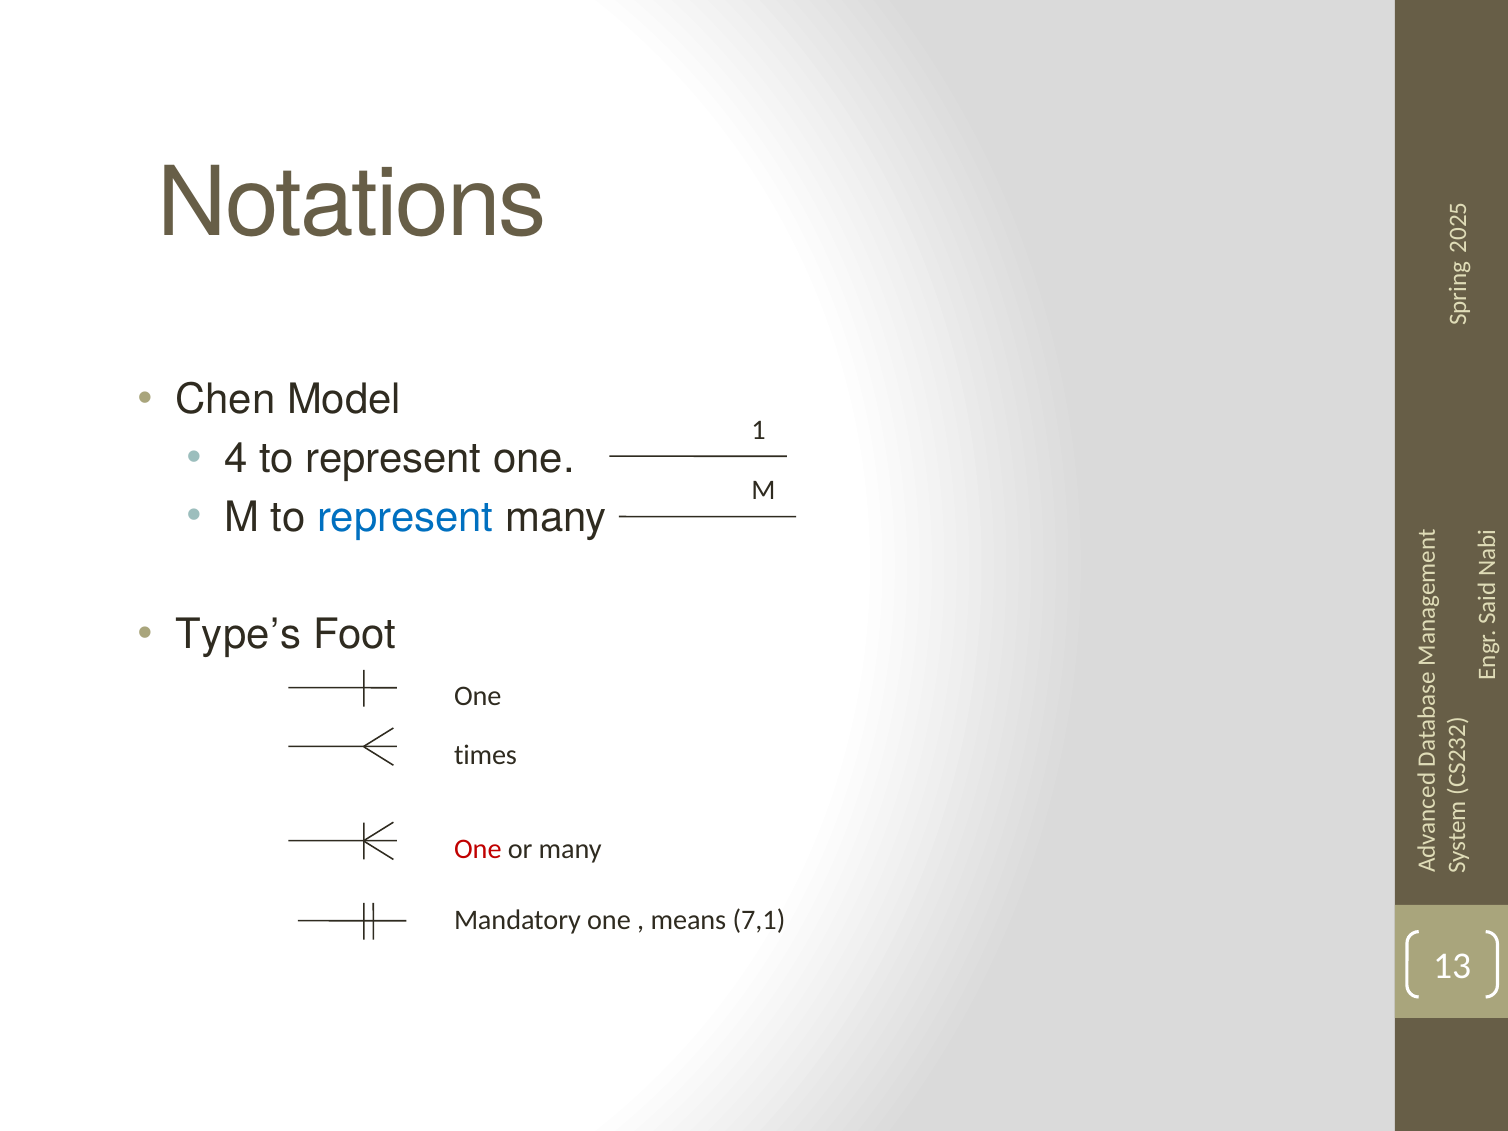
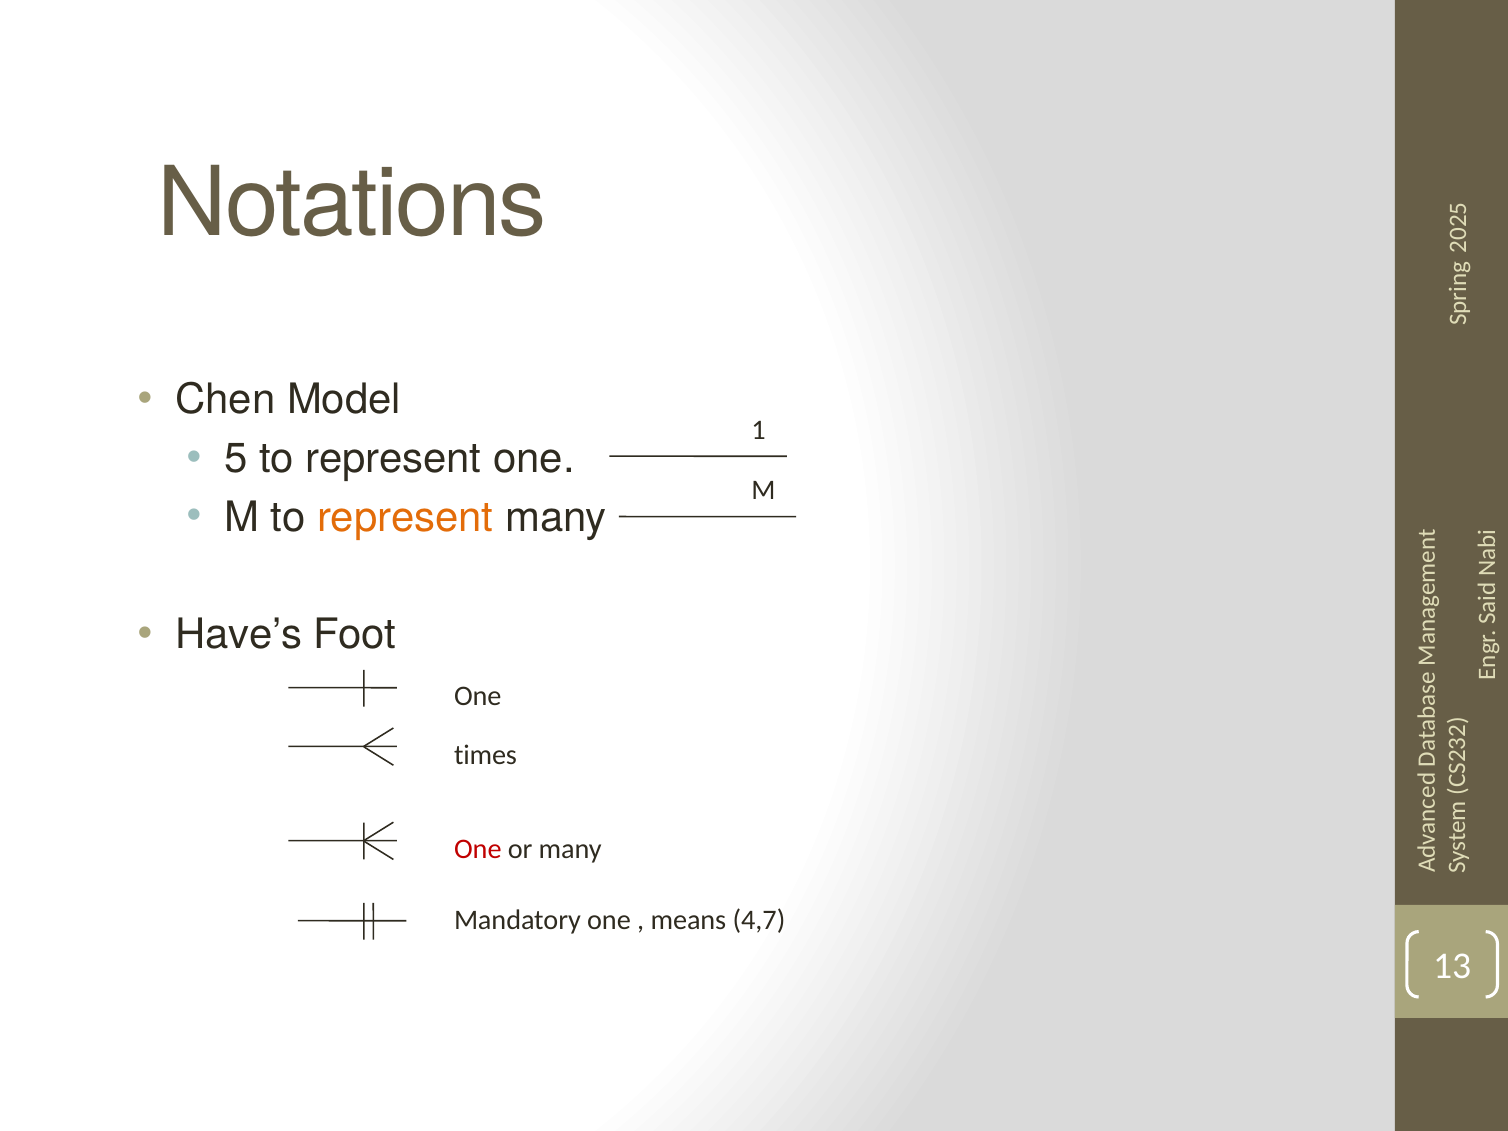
4 at (236, 459): 4 -> 5
represent at (405, 518) colour: blue -> orange
Type’s: Type’s -> Have’s
7,1: 7,1 -> 4,7
